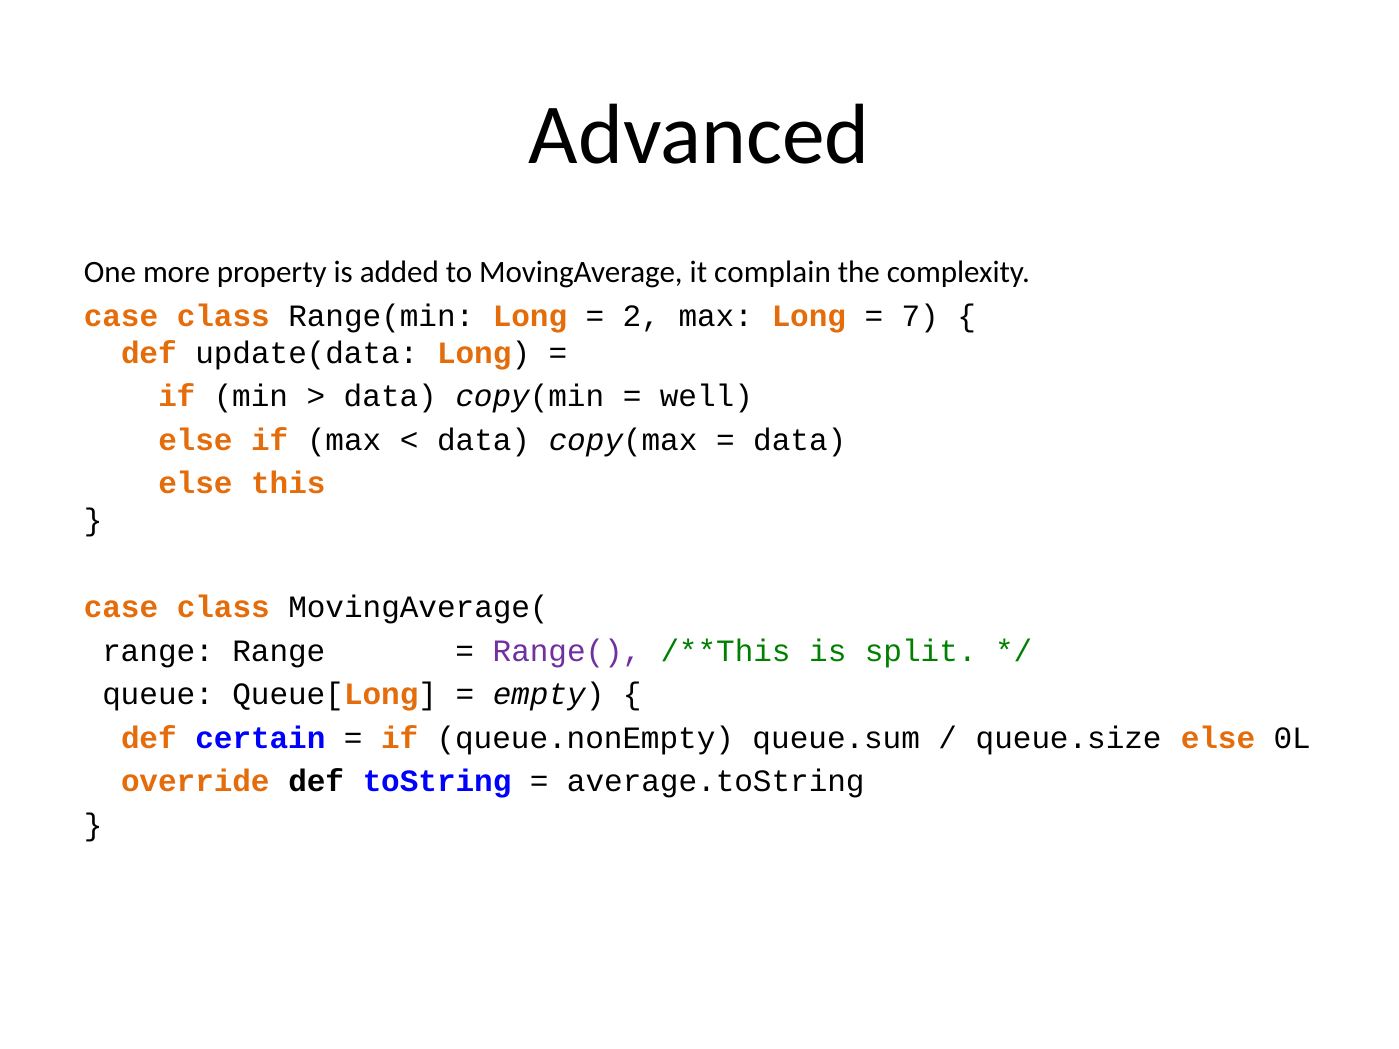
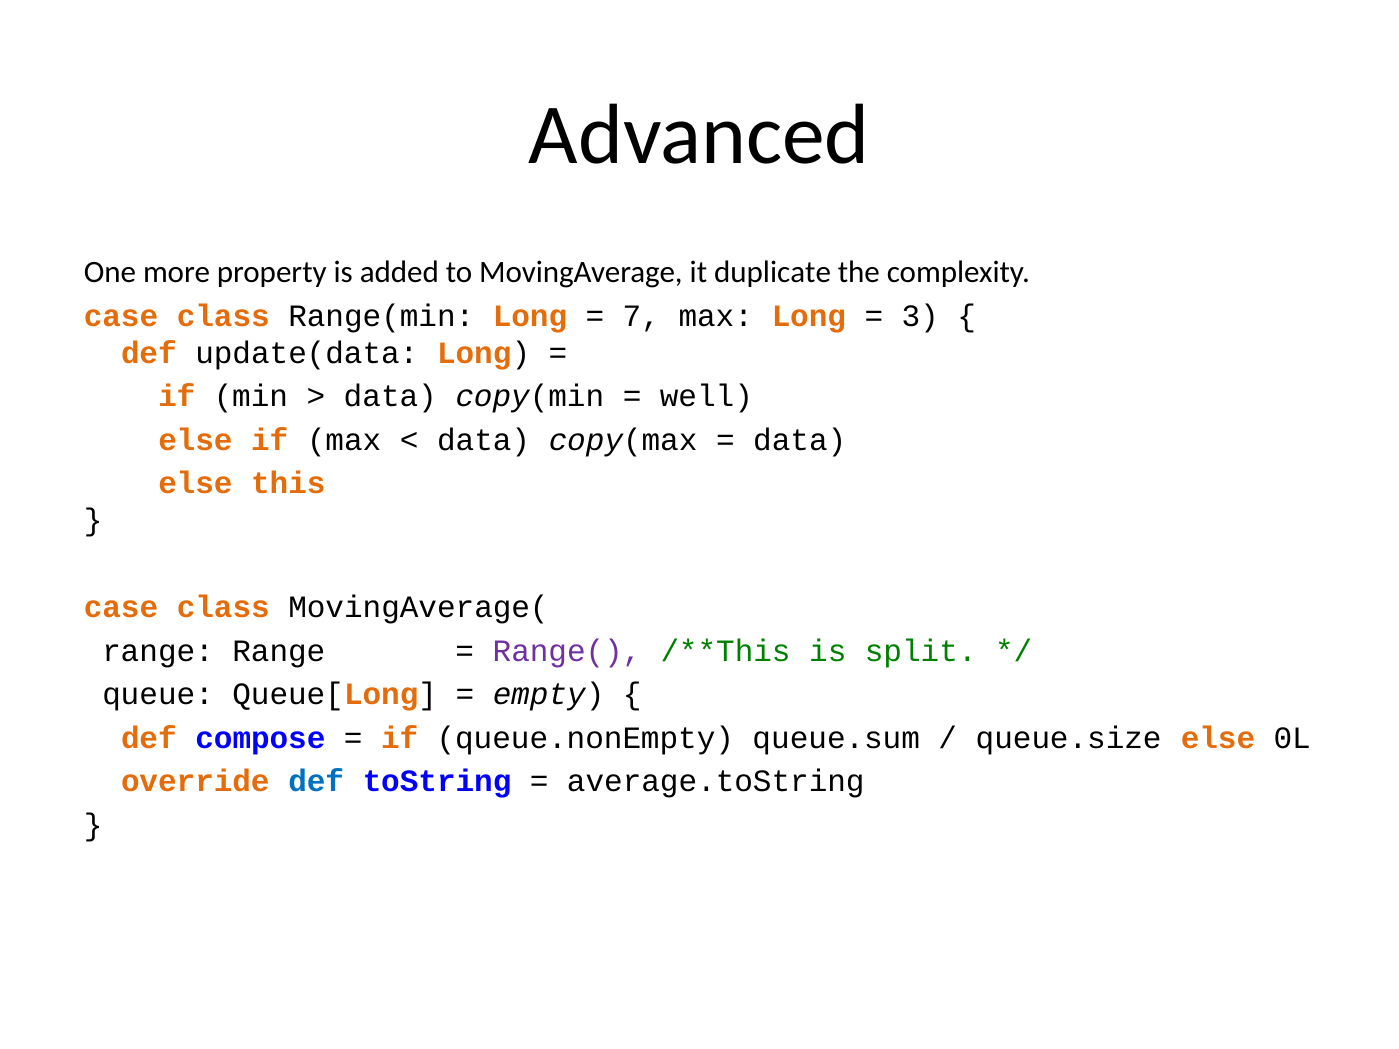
complain: complain -> duplicate
2: 2 -> 7
7: 7 -> 3
certain: certain -> compose
def at (316, 782) colour: black -> blue
